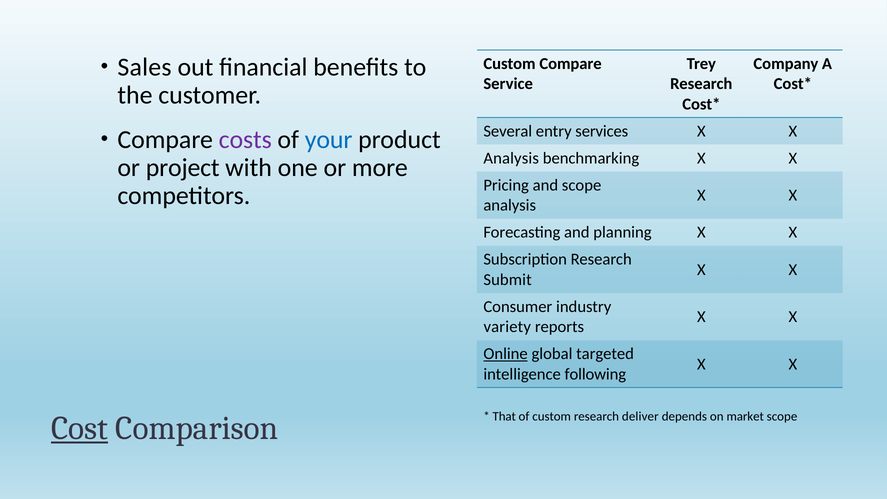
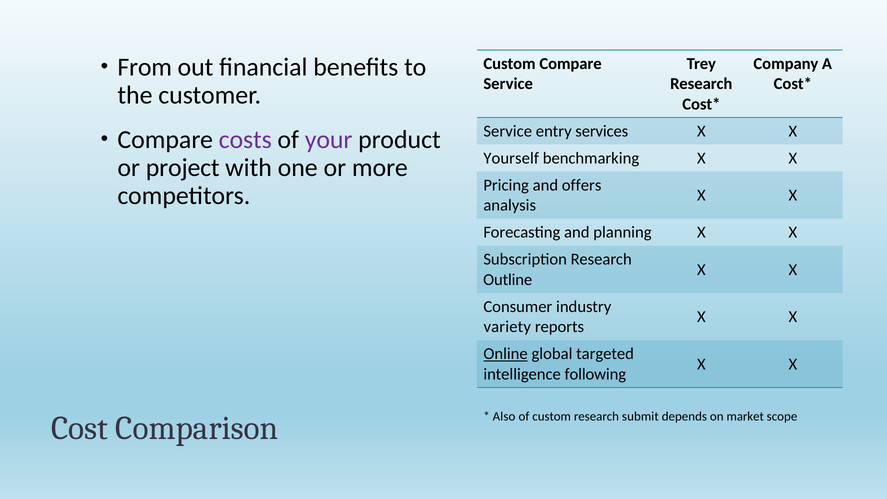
Sales: Sales -> From
Several at (508, 131): Several -> Service
your colour: blue -> purple
Analysis at (511, 158): Analysis -> Yourself
and scope: scope -> offers
Submit: Submit -> Outline
That: That -> Also
deliver: deliver -> submit
Cost underline: present -> none
